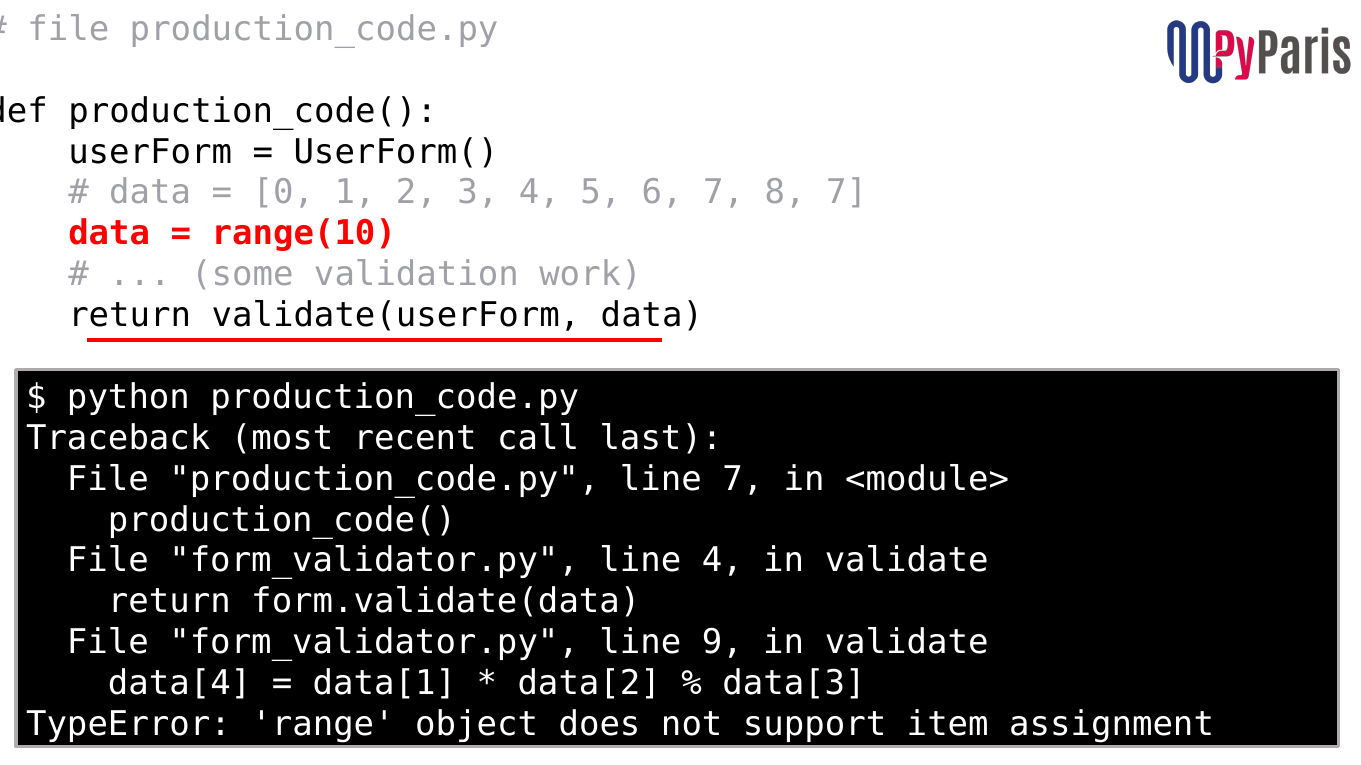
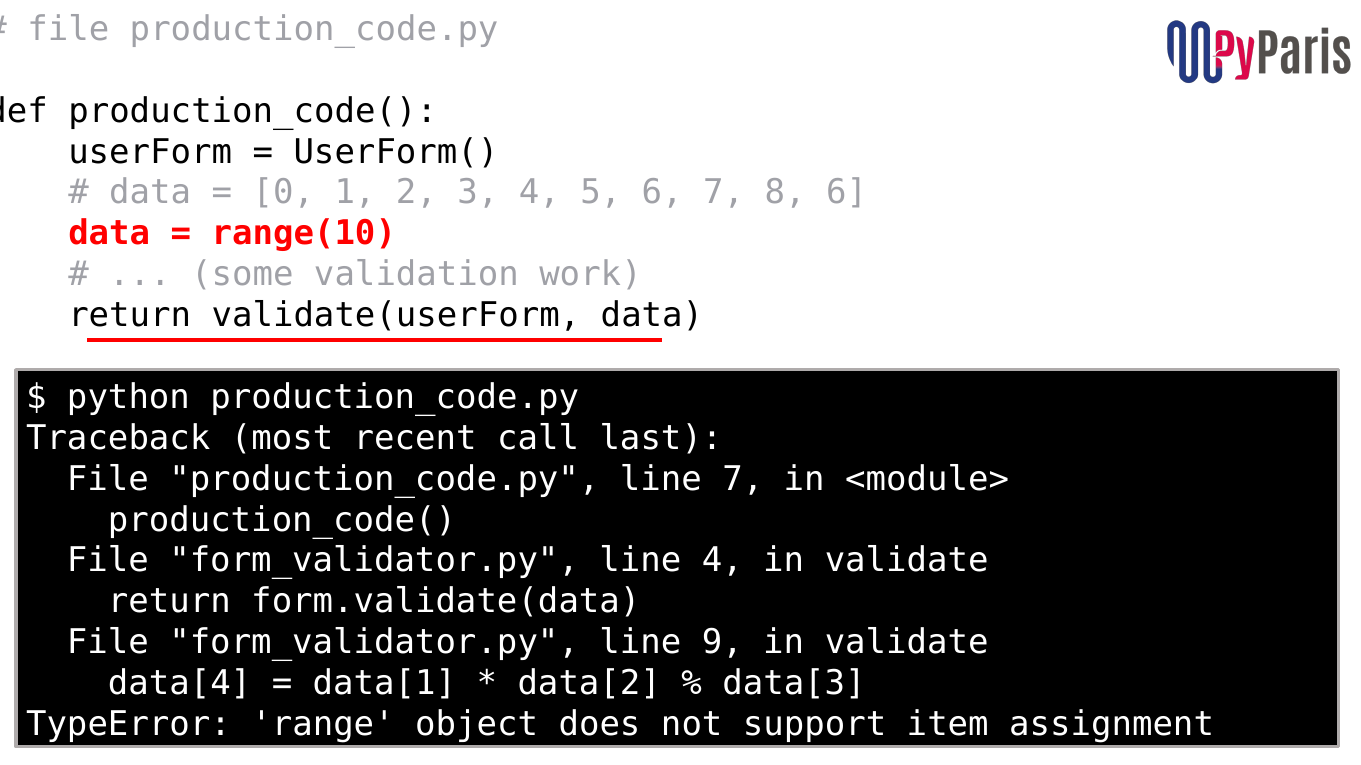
8 7: 7 -> 6
